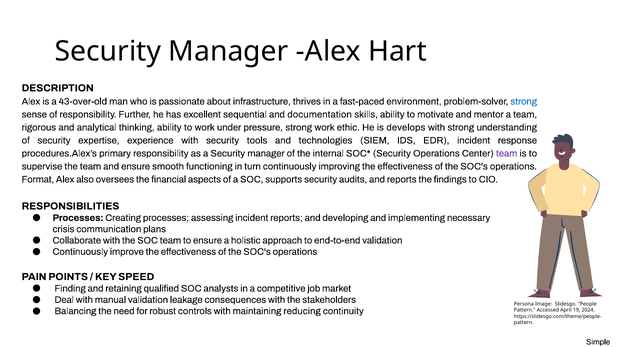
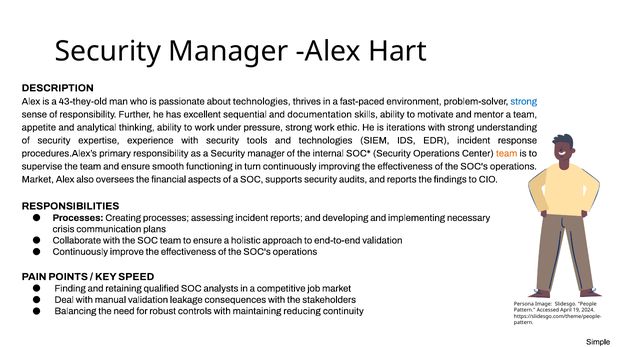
43-over-old: 43-over-old -> 43-they-old
about infrastructure: infrastructure -> technologies
rigorous: rigorous -> appetite
develops: develops -> iterations
team at (507, 154) colour: purple -> orange
Format at (38, 180): Format -> Market
